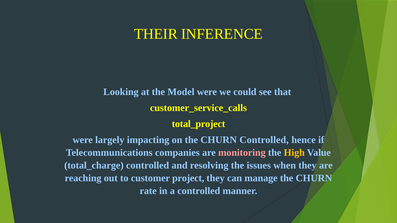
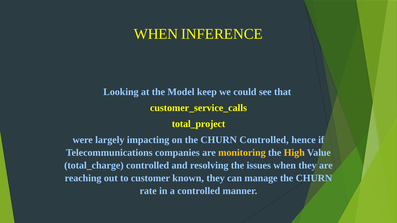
THEIR at (156, 34): THEIR -> WHEN
Model were: were -> keep
monitoring colour: pink -> yellow
project: project -> known
